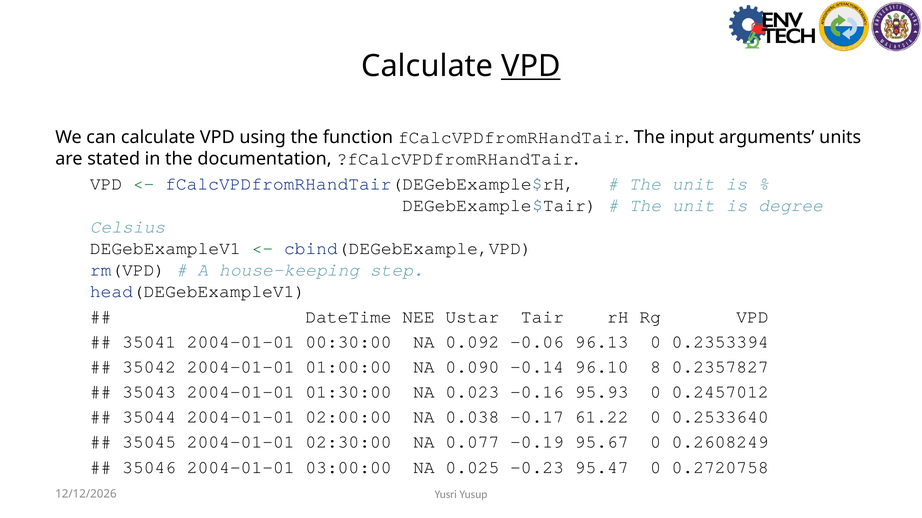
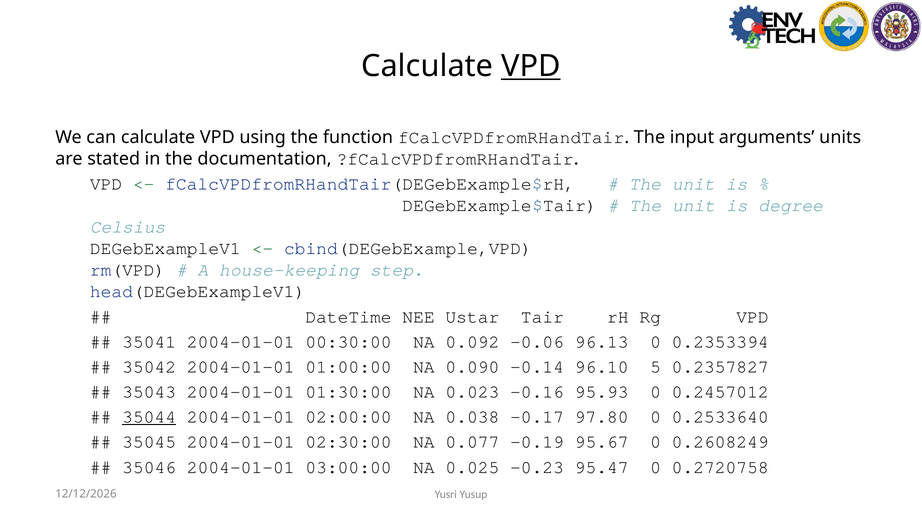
8: 8 -> 5
35044 underline: none -> present
61.22: 61.22 -> 97.80
